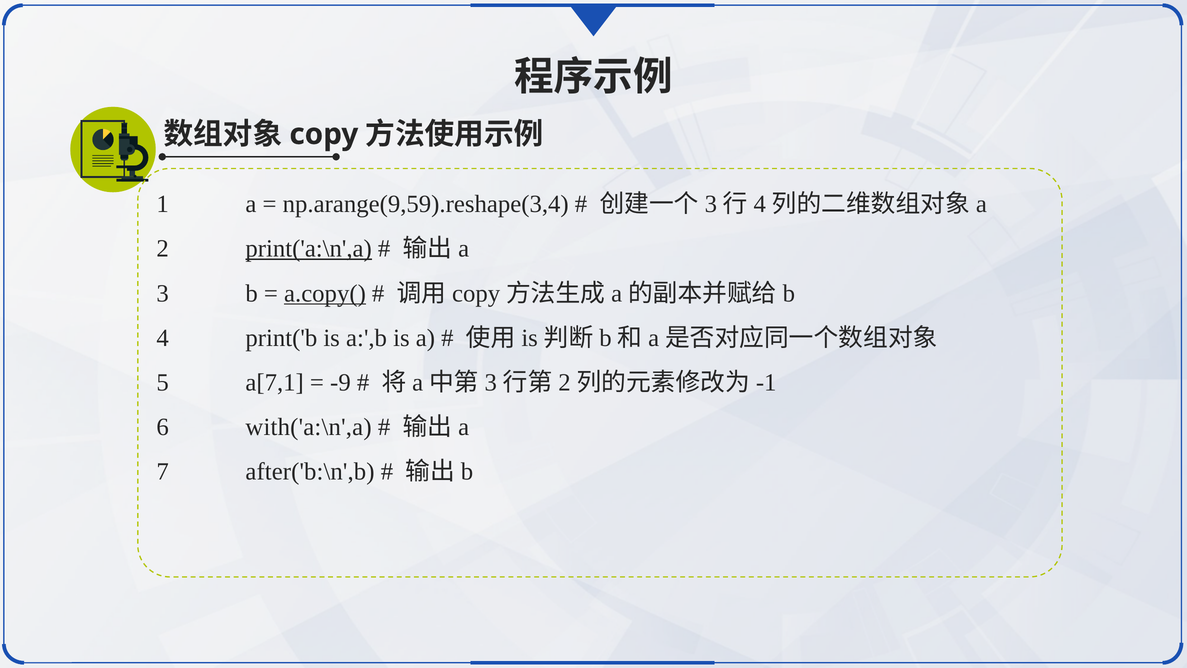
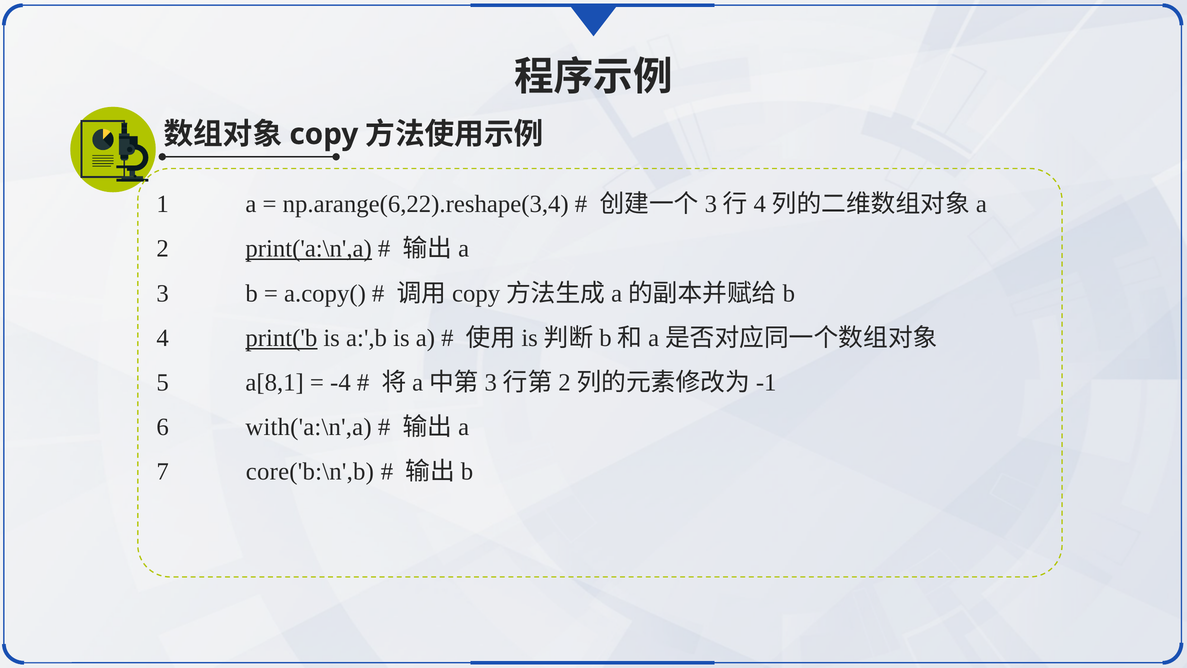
np.arange(9,59).reshape(3,4: np.arange(9,59).reshape(3,4 -> np.arange(6,22).reshape(3,4
a.copy( underline: present -> none
print('b underline: none -> present
a[7,1: a[7,1 -> a[8,1
-9: -9 -> -4
after('b:\n',b: after('b:\n',b -> core('b:\n',b
